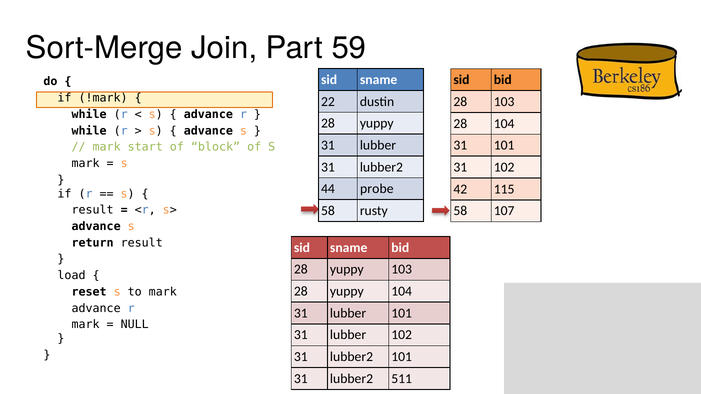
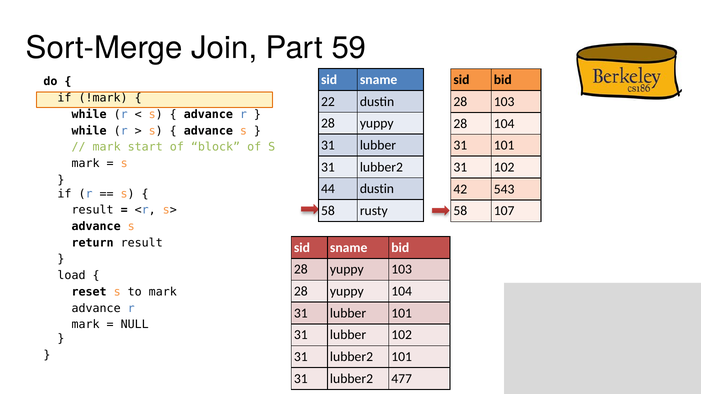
44 probe: probe -> dustin
115: 115 -> 543
511: 511 -> 477
